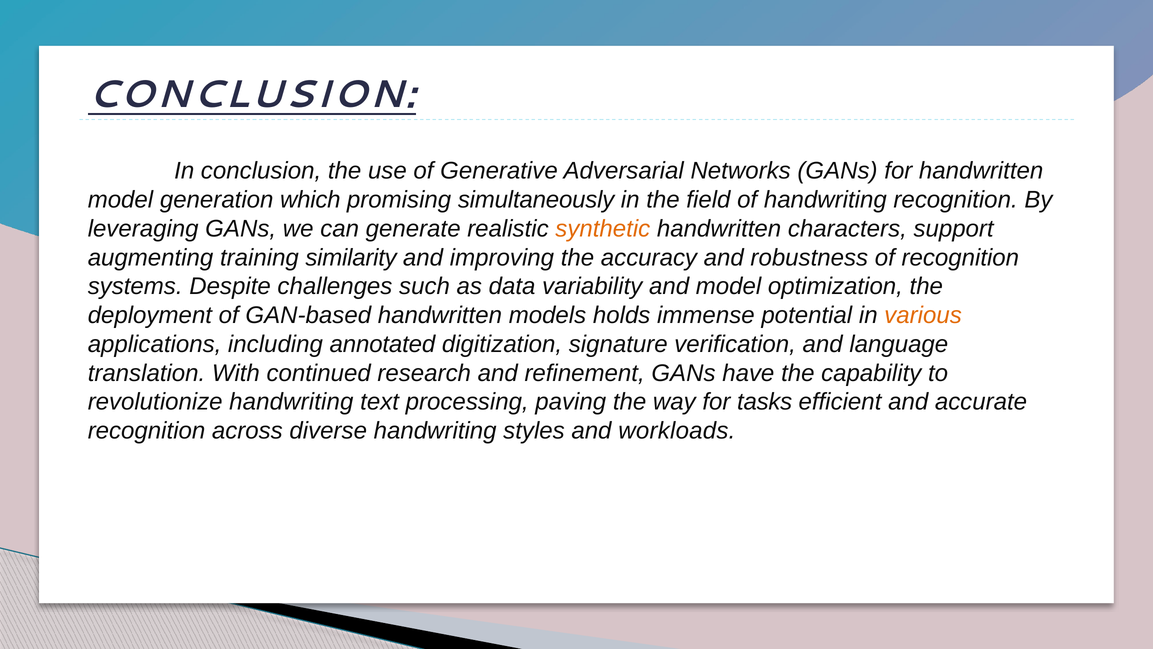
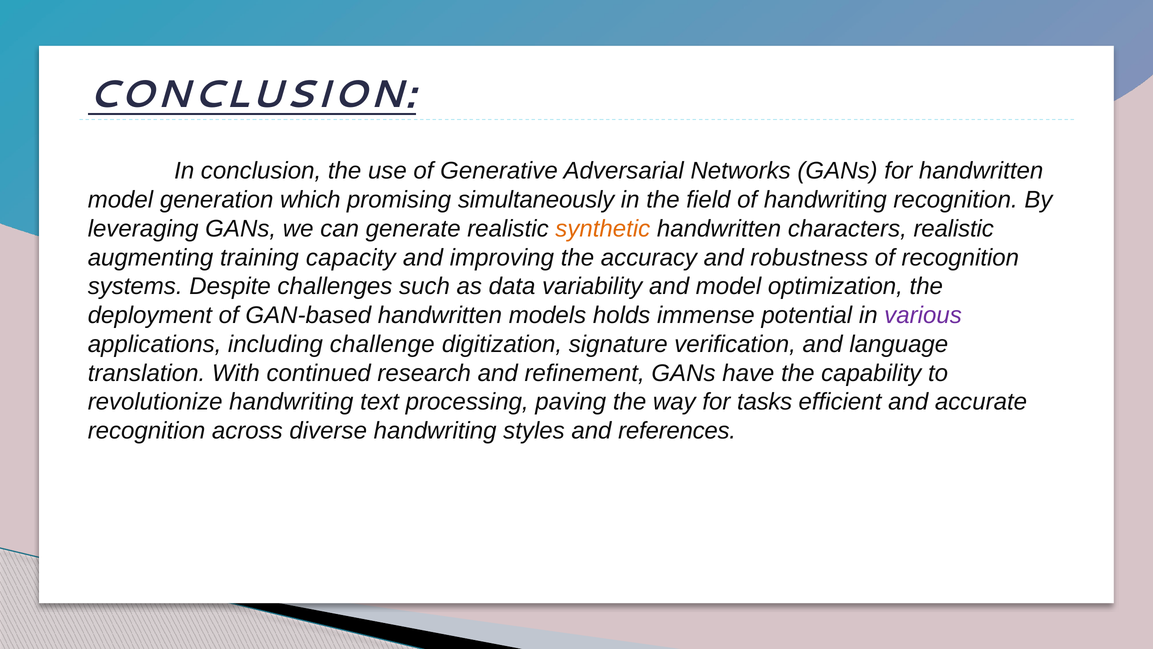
characters support: support -> realistic
similarity: similarity -> capacity
various colour: orange -> purple
annotated: annotated -> challenge
workloads: workloads -> references
